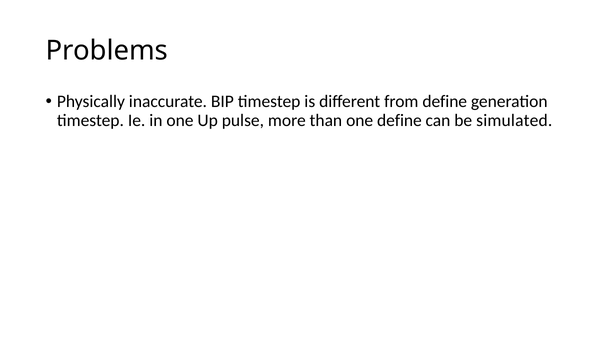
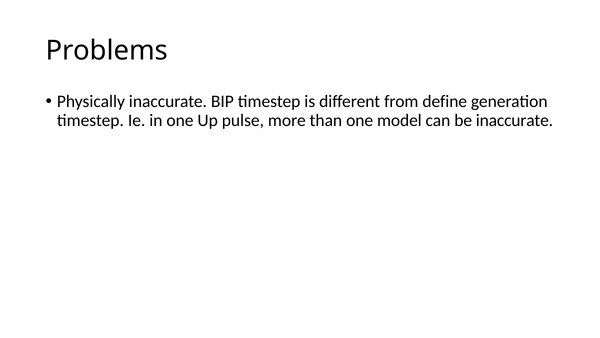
one define: define -> model
be simulated: simulated -> inaccurate
